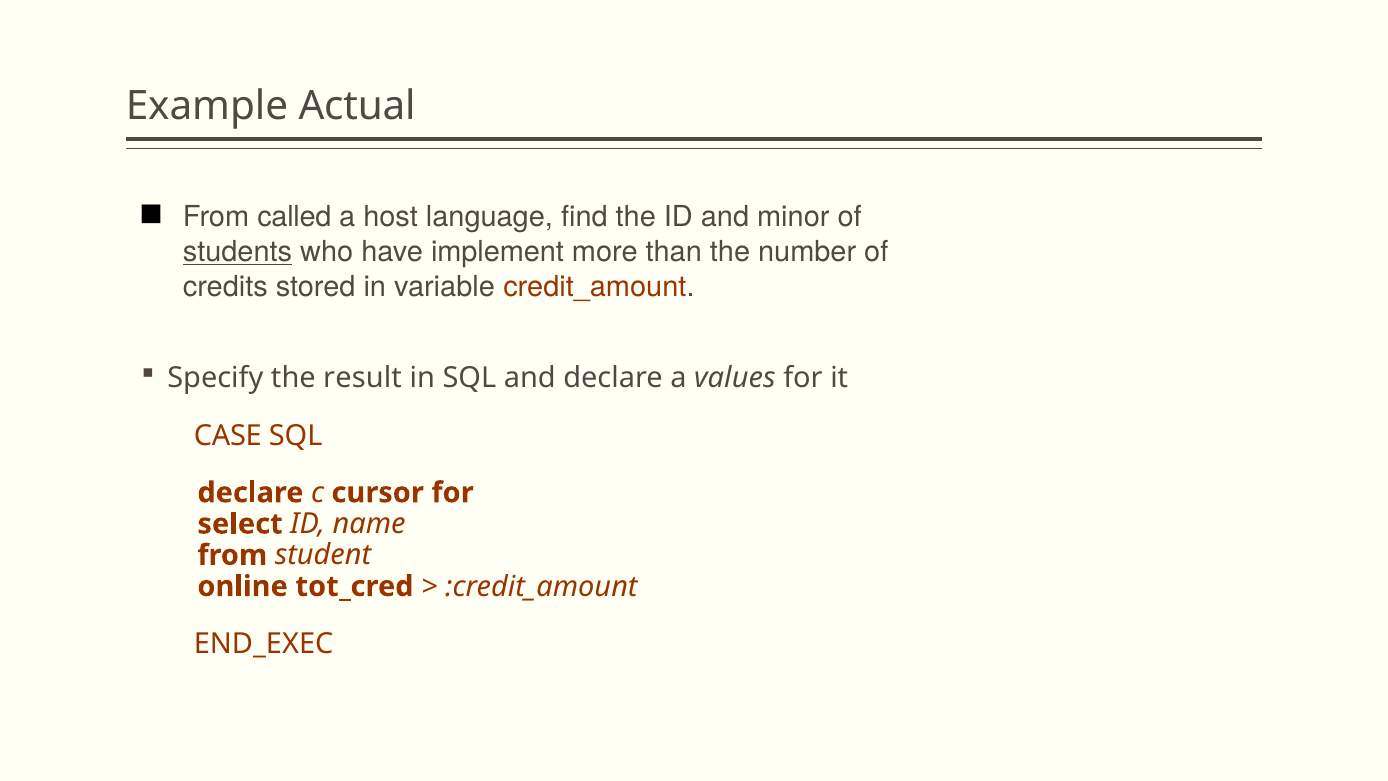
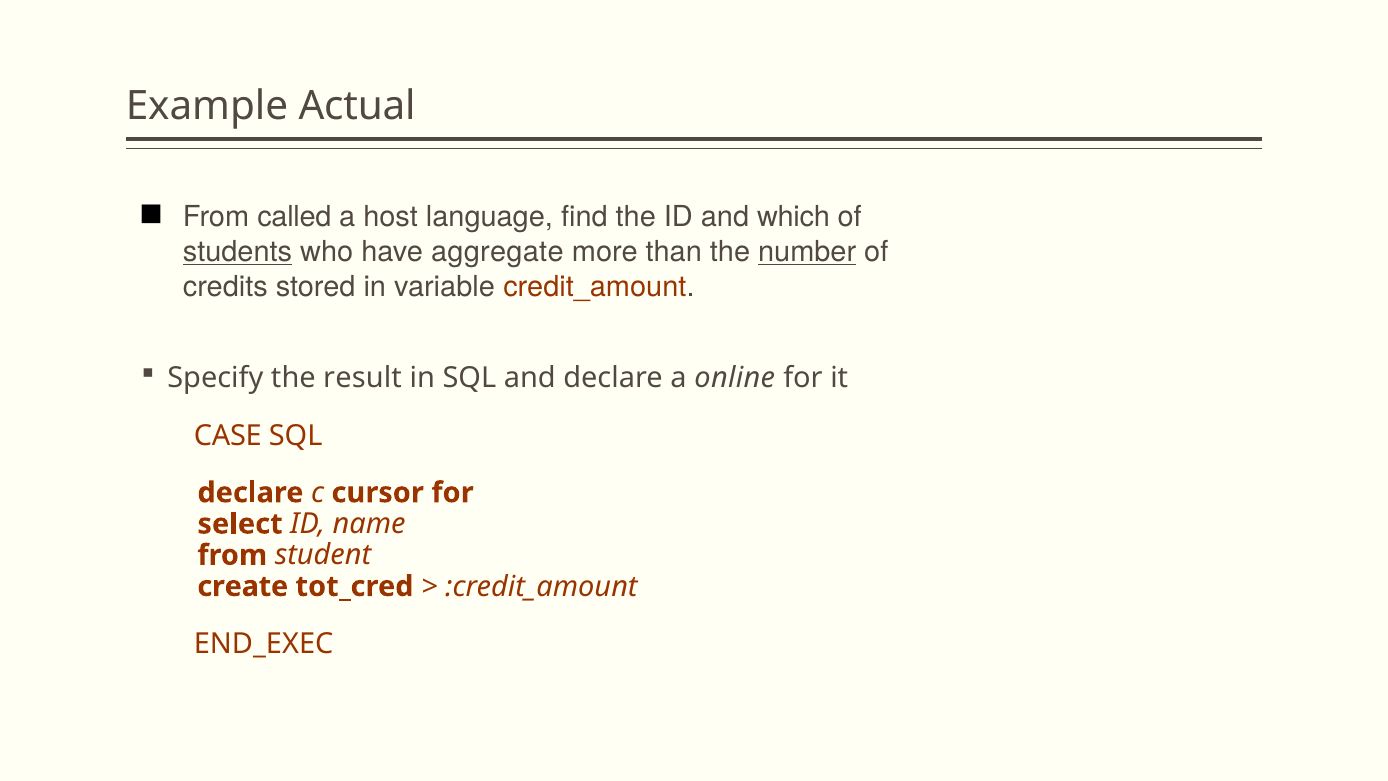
minor: minor -> which
implement: implement -> aggregate
number underline: none -> present
values: values -> online
online: online -> create
